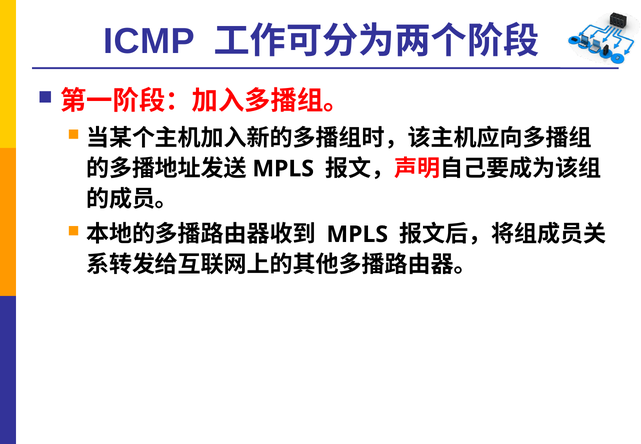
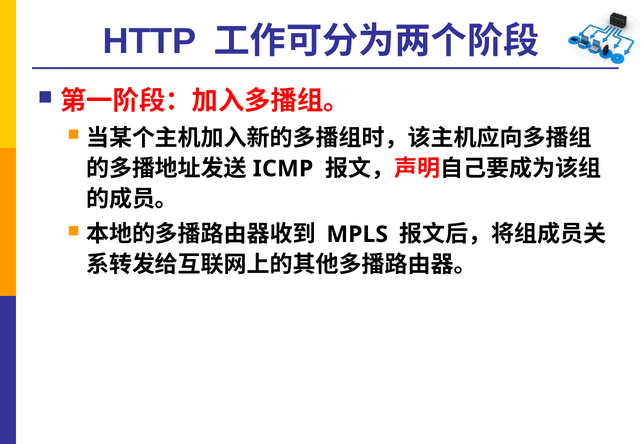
ICMP: ICMP -> HTTP
MPLS at (283, 169): MPLS -> ICMP
